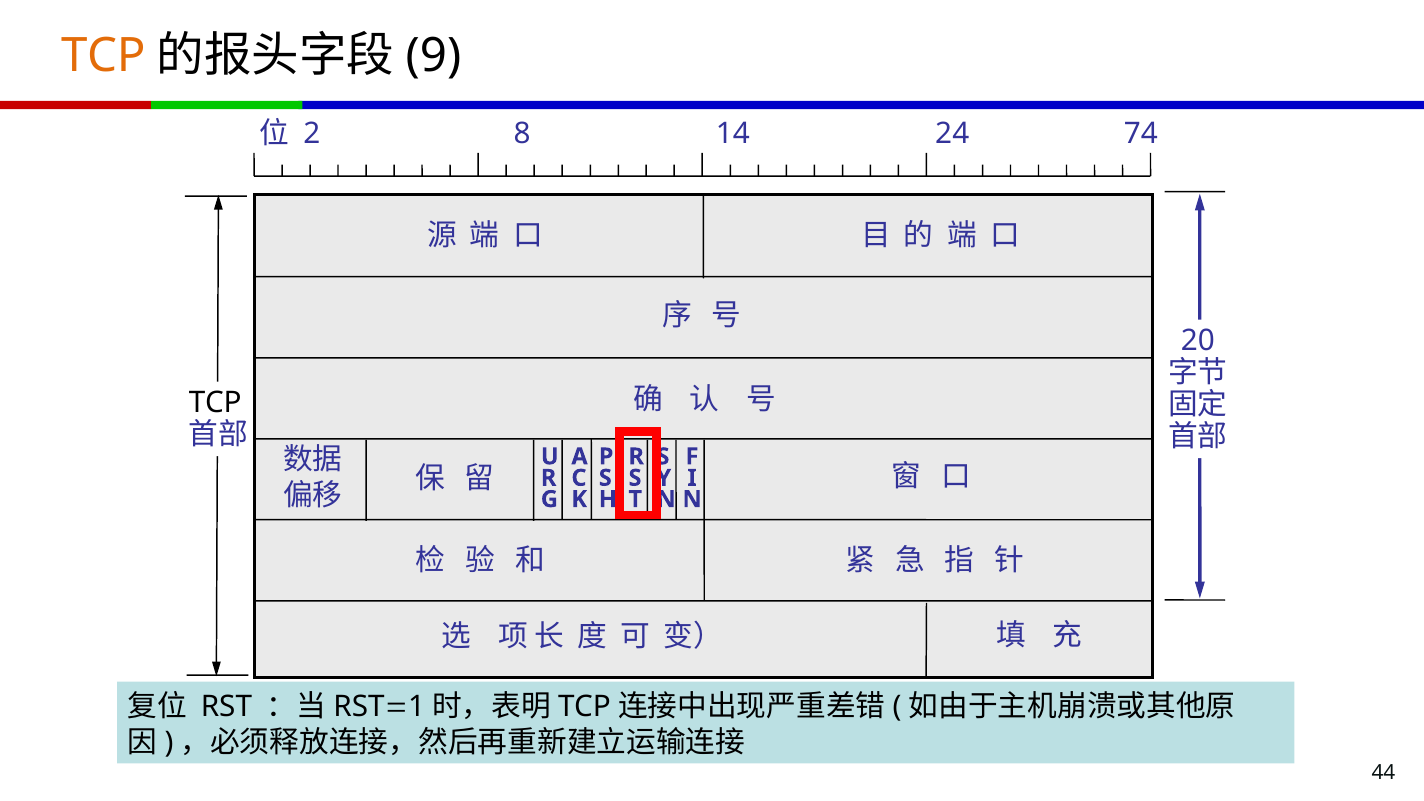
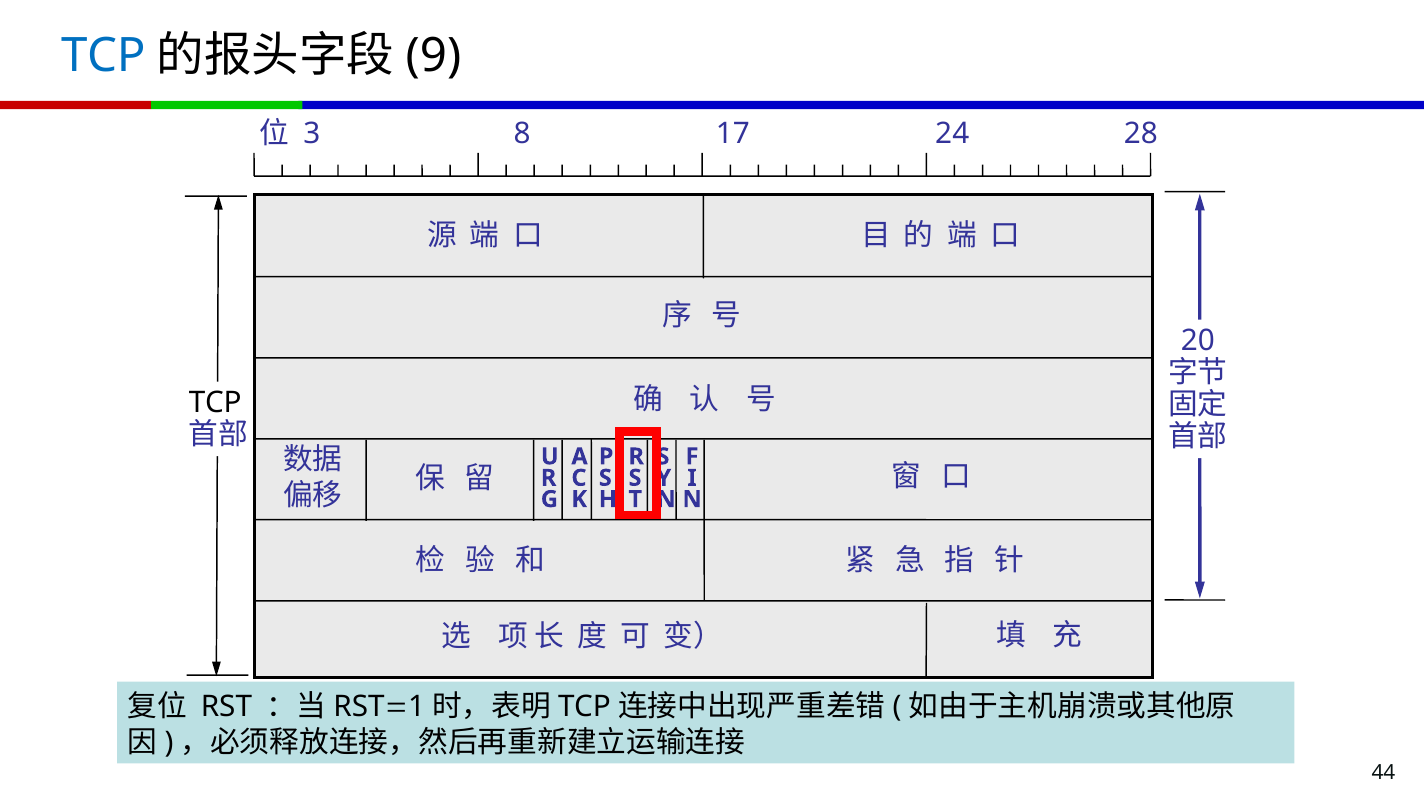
TCP at (103, 56) colour: orange -> blue
2: 2 -> 3
14: 14 -> 17
74: 74 -> 28
